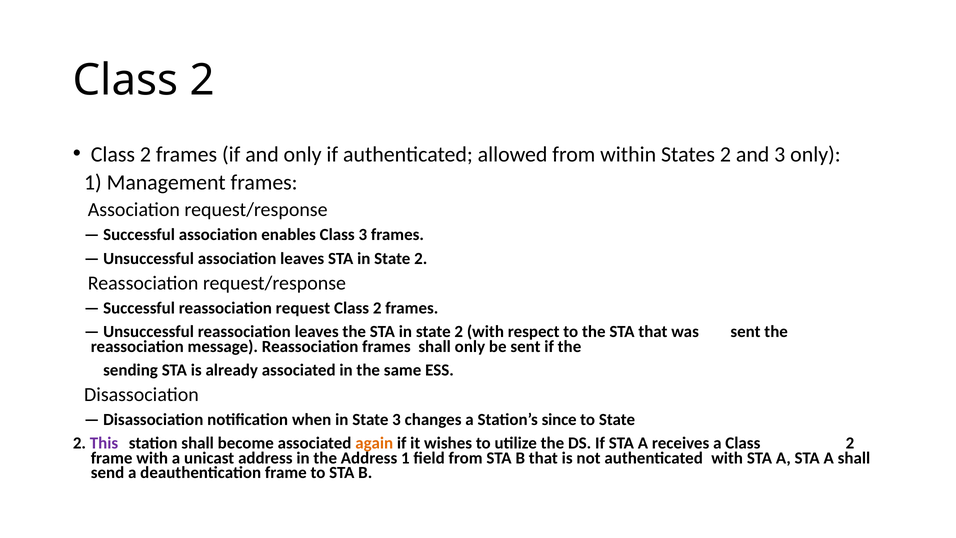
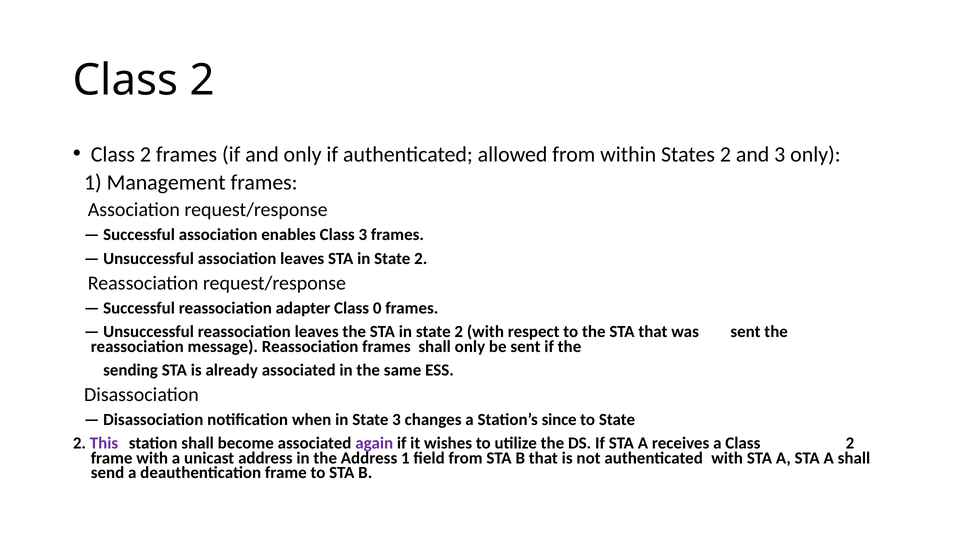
request: request -> adapter
2 at (377, 308): 2 -> 0
again colour: orange -> purple
